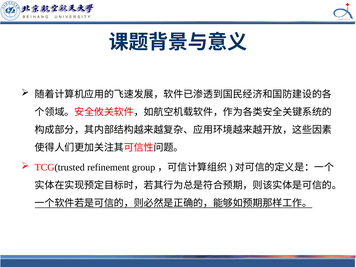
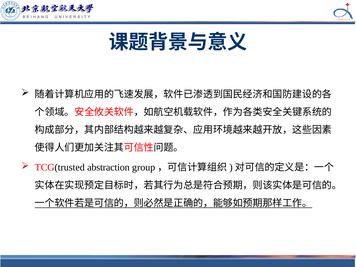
refinement: refinement -> abstraction
